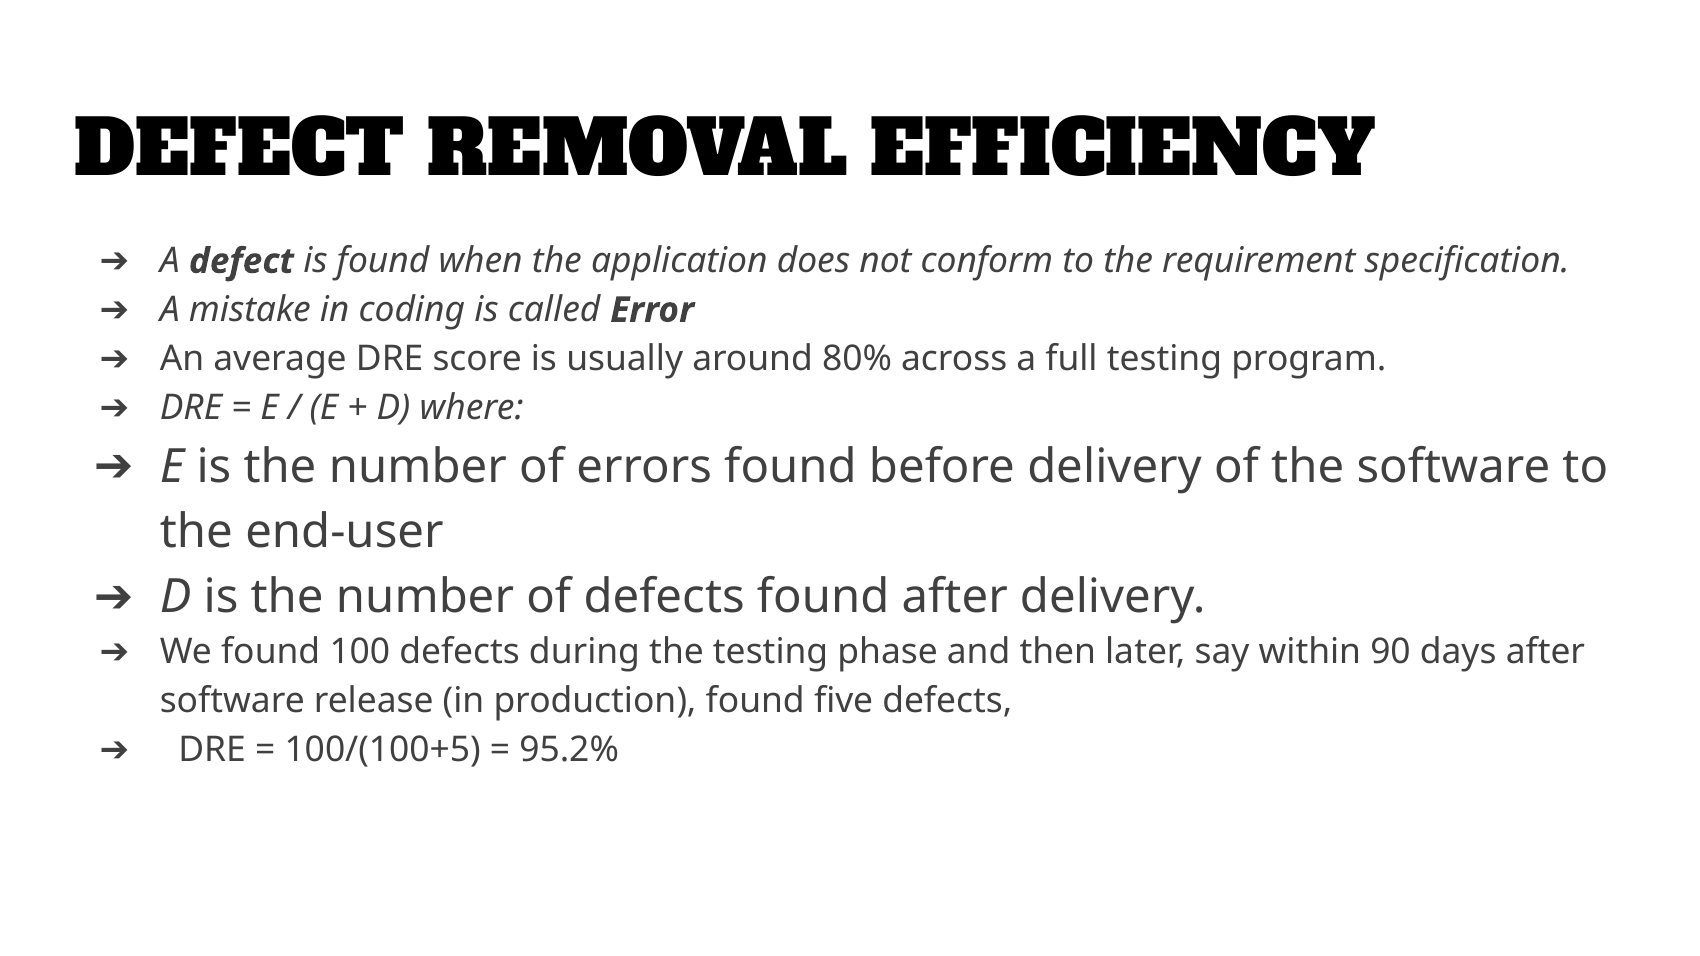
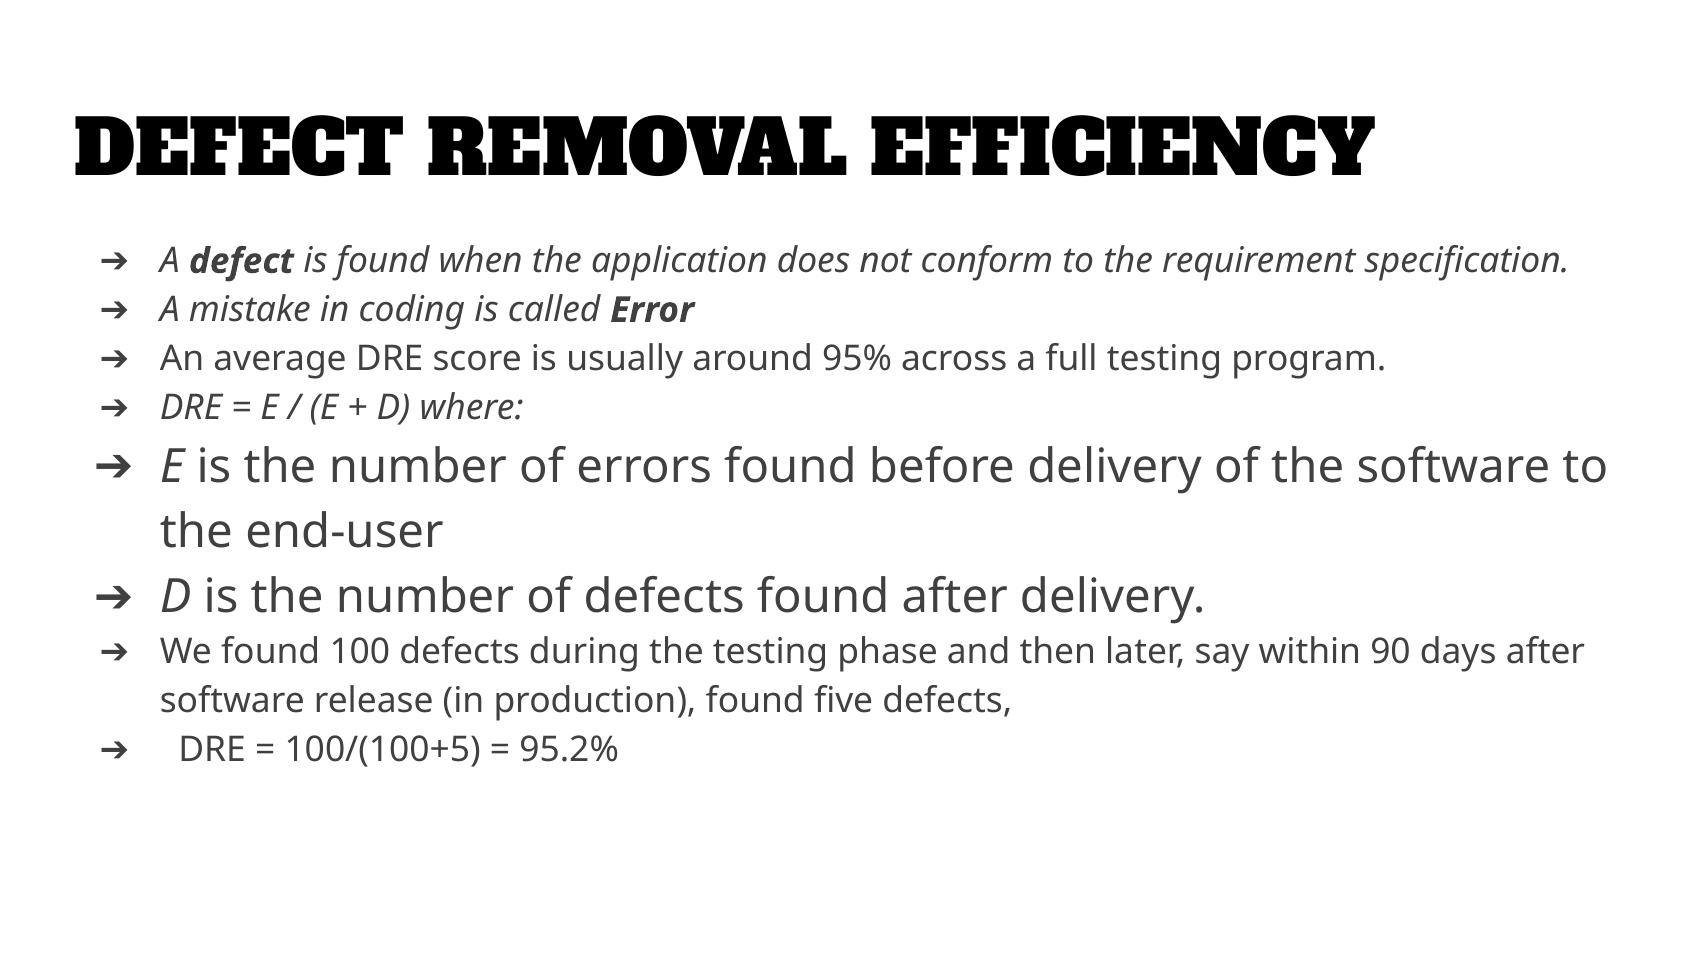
80%: 80% -> 95%
